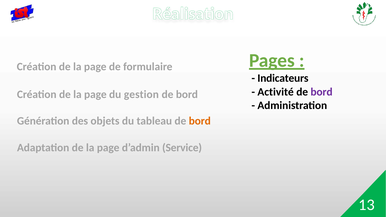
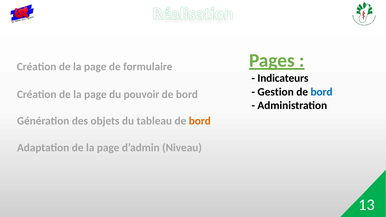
Activité: Activité -> Gestion
bord at (322, 92) colour: purple -> blue
gestion: gestion -> pouvoir
Service: Service -> Niveau
